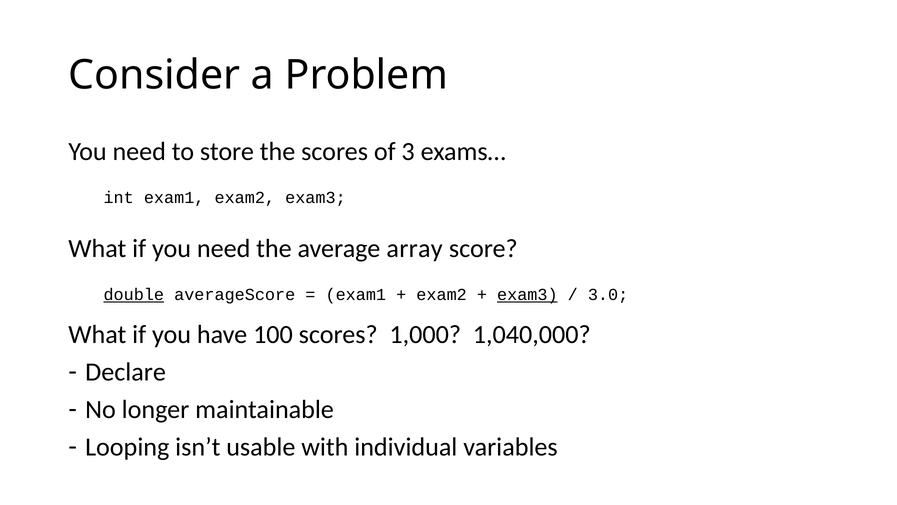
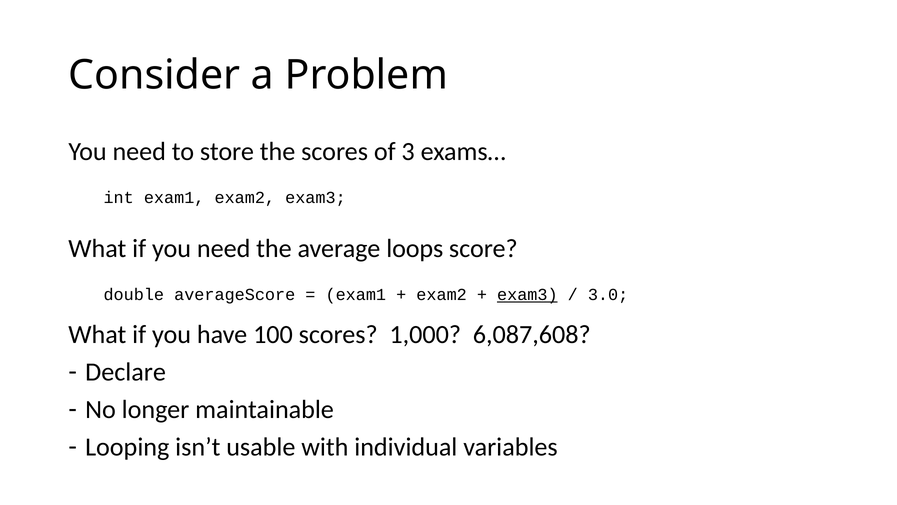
array: array -> loops
double underline: present -> none
1,040,000: 1,040,000 -> 6,087,608
